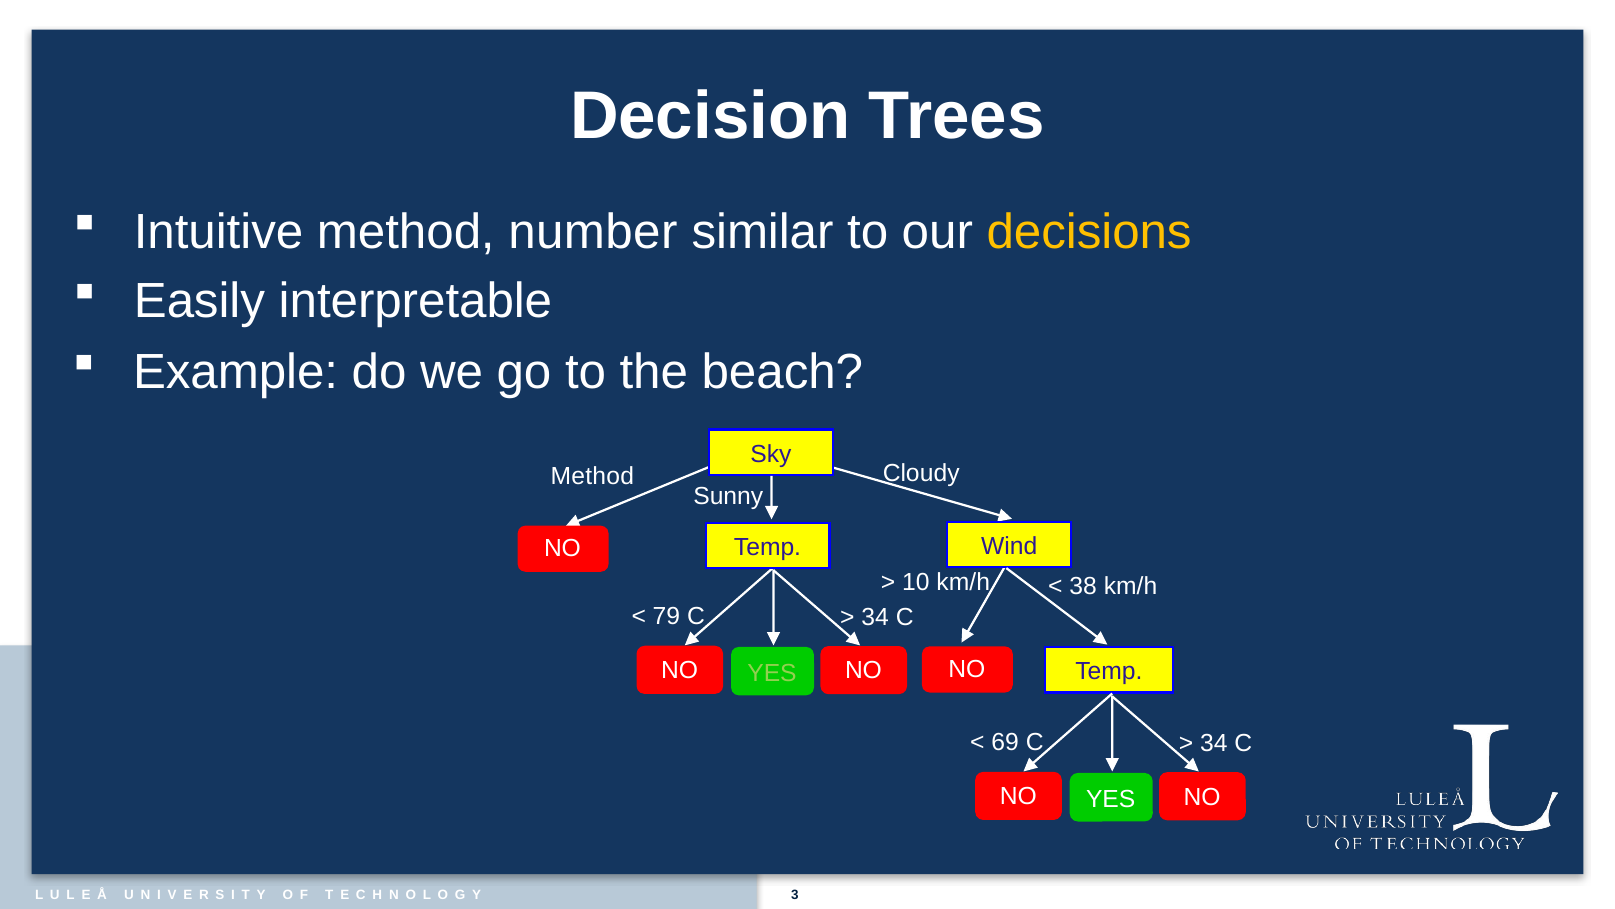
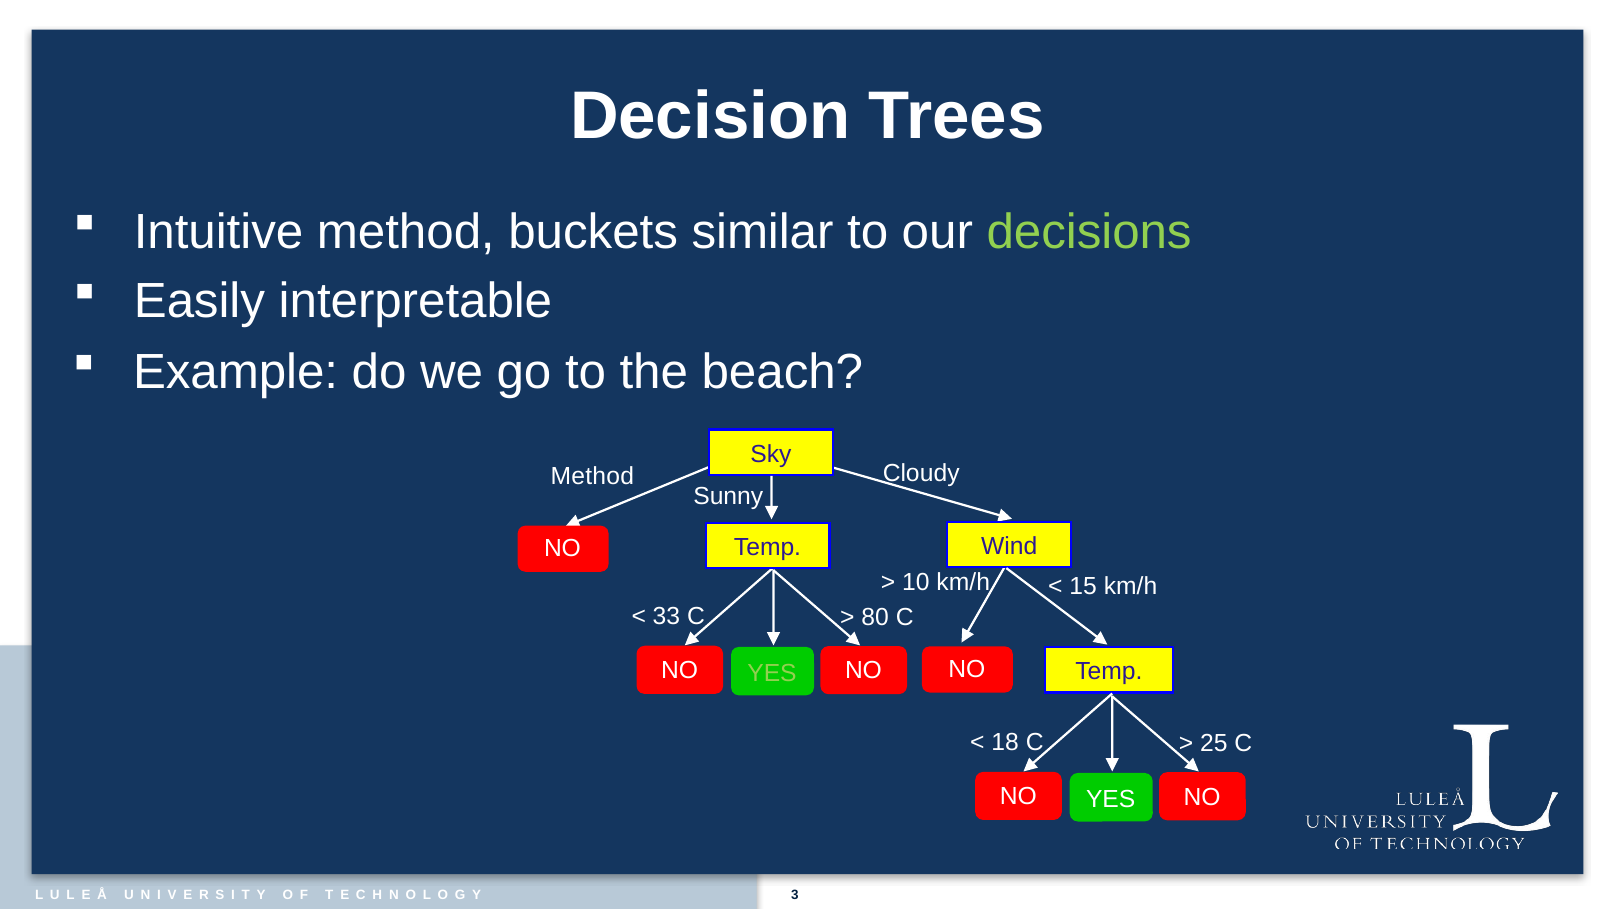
number: number -> buckets
decisions colour: yellow -> light green
38: 38 -> 15
79: 79 -> 33
34 at (875, 617): 34 -> 80
69: 69 -> 18
34 at (1214, 743): 34 -> 25
